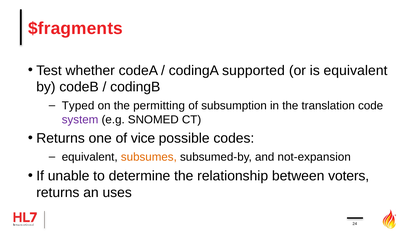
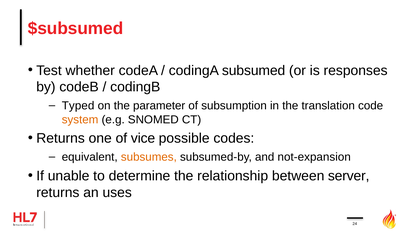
$fragments: $fragments -> $subsumed
supported: supported -> subsumed
is equivalent: equivalent -> responses
permitting: permitting -> parameter
system colour: purple -> orange
voters: voters -> server
